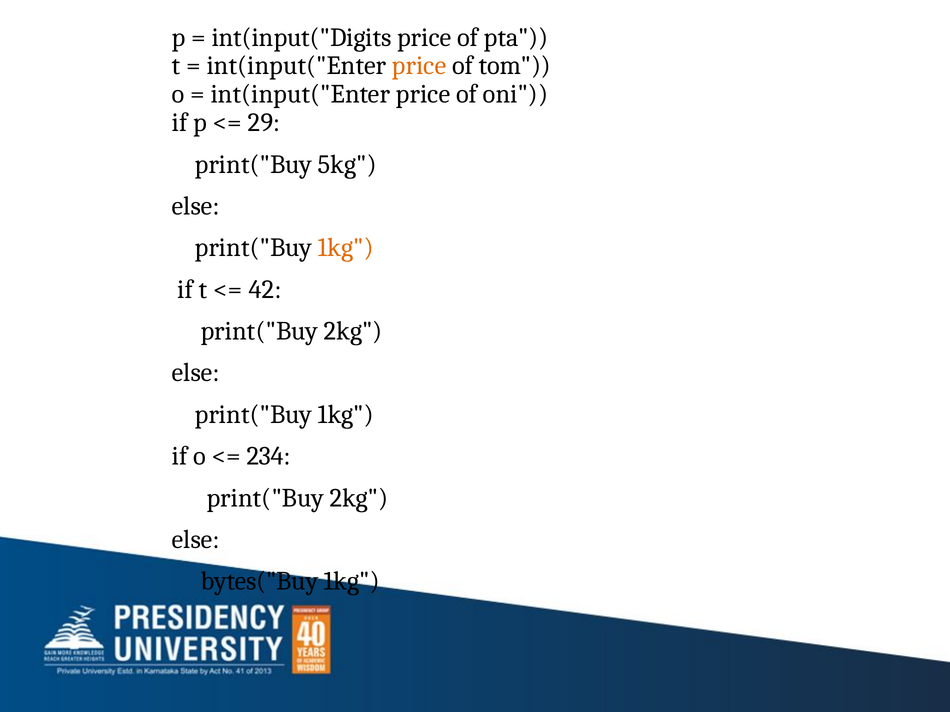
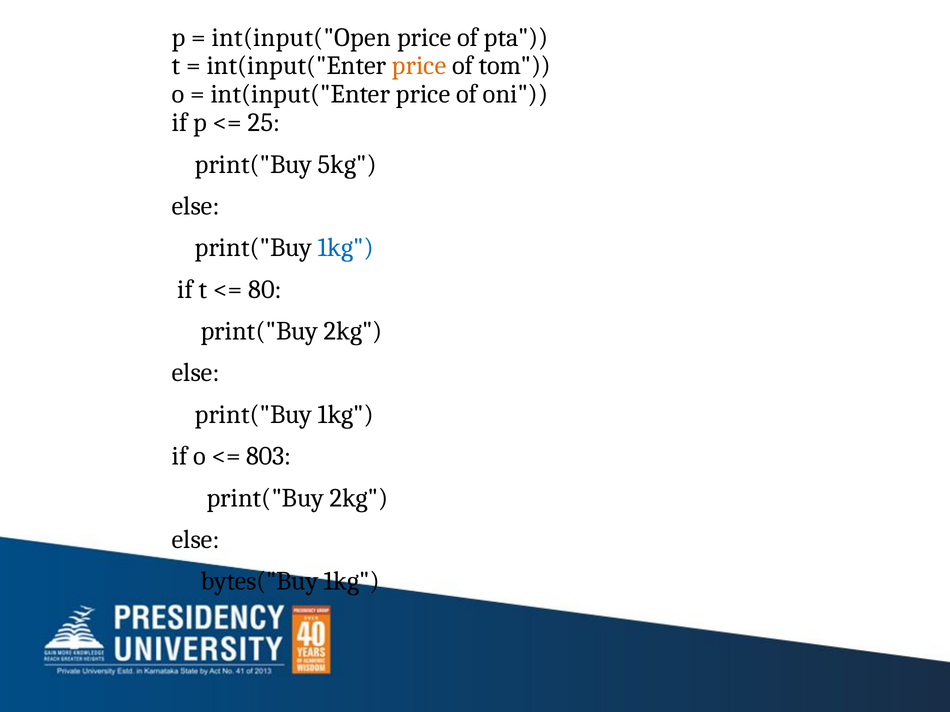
int(input("Digits: int(input("Digits -> int(input("Open
29: 29 -> 25
1kg at (346, 248) colour: orange -> blue
42: 42 -> 80
234: 234 -> 803
